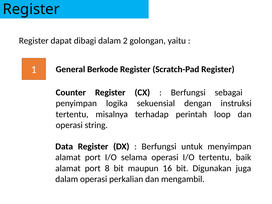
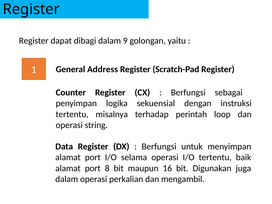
2: 2 -> 9
Berkode: Berkode -> Address
